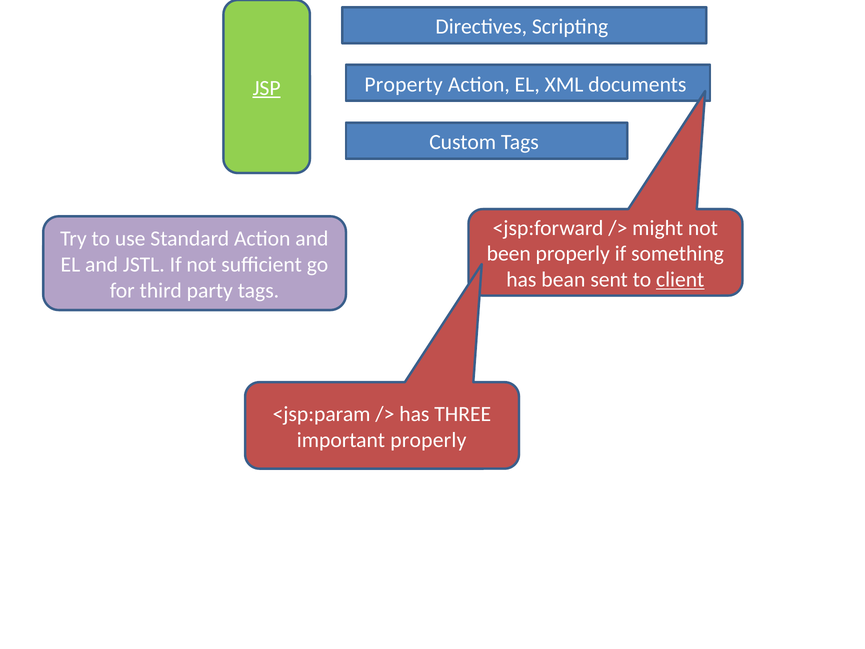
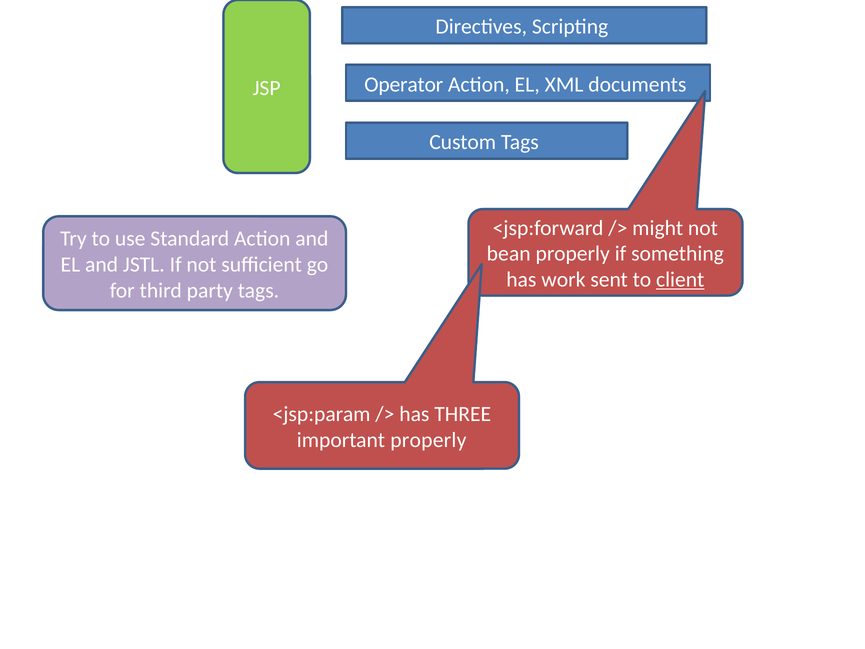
Property: Property -> Operator
JSP underline: present -> none
been: been -> bean
bean: bean -> work
